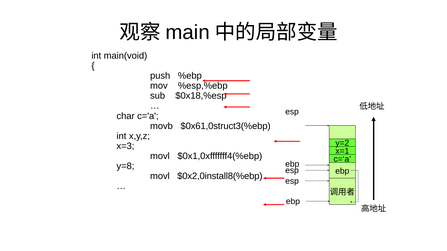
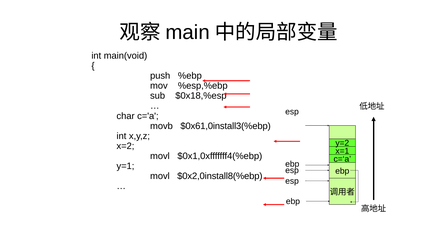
$0x61,0struct3(%ebp: $0x61,0struct3(%ebp -> $0x61,0install3(%ebp
x=3: x=3 -> x=2
y=8: y=8 -> y=1
